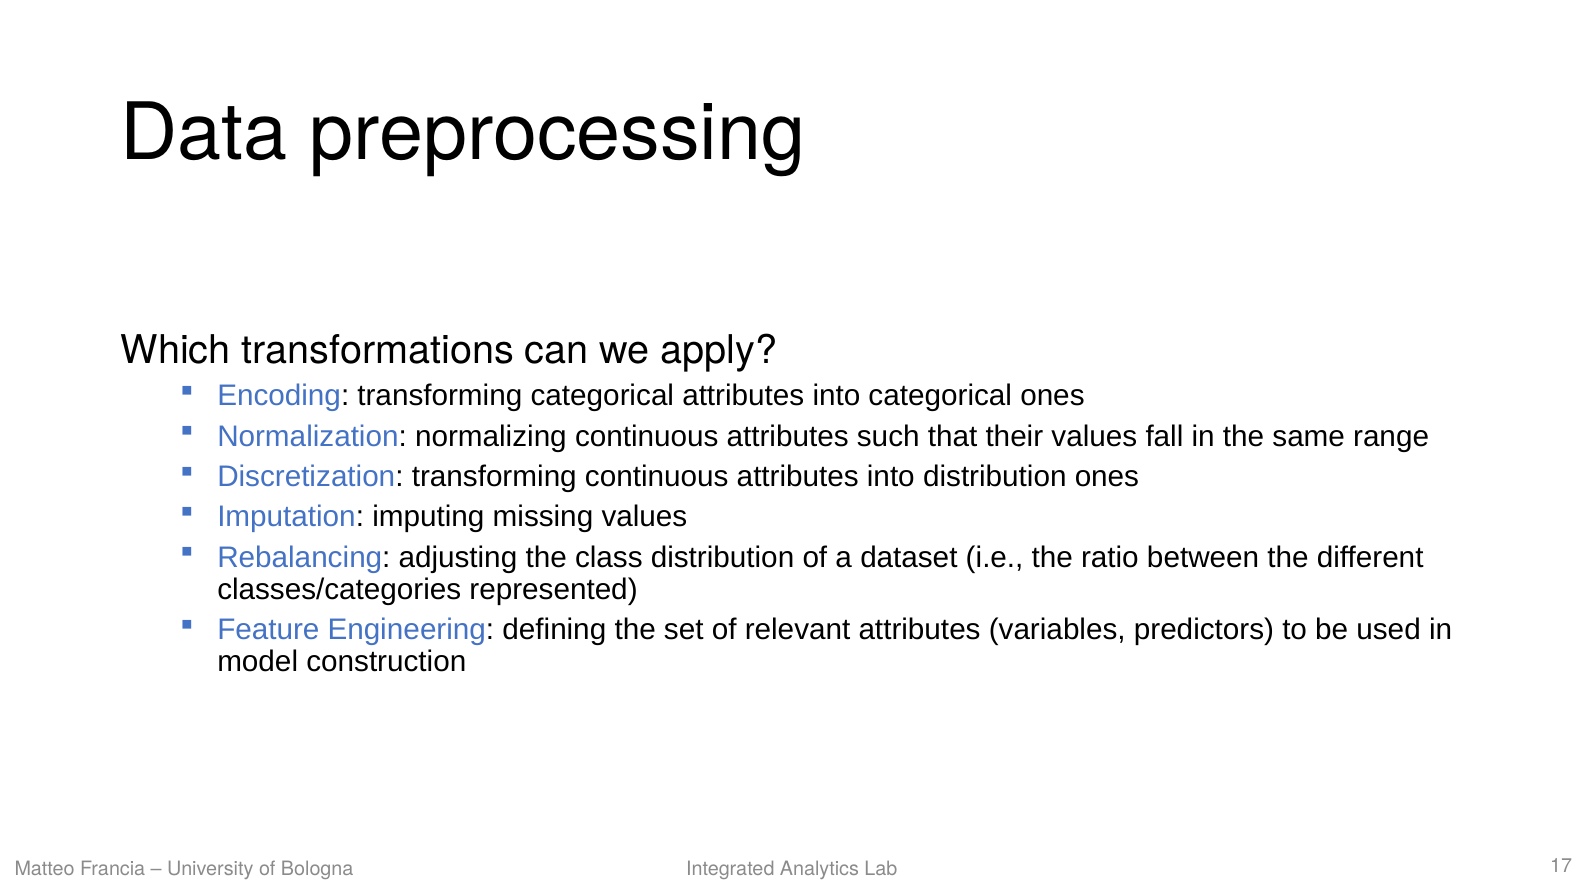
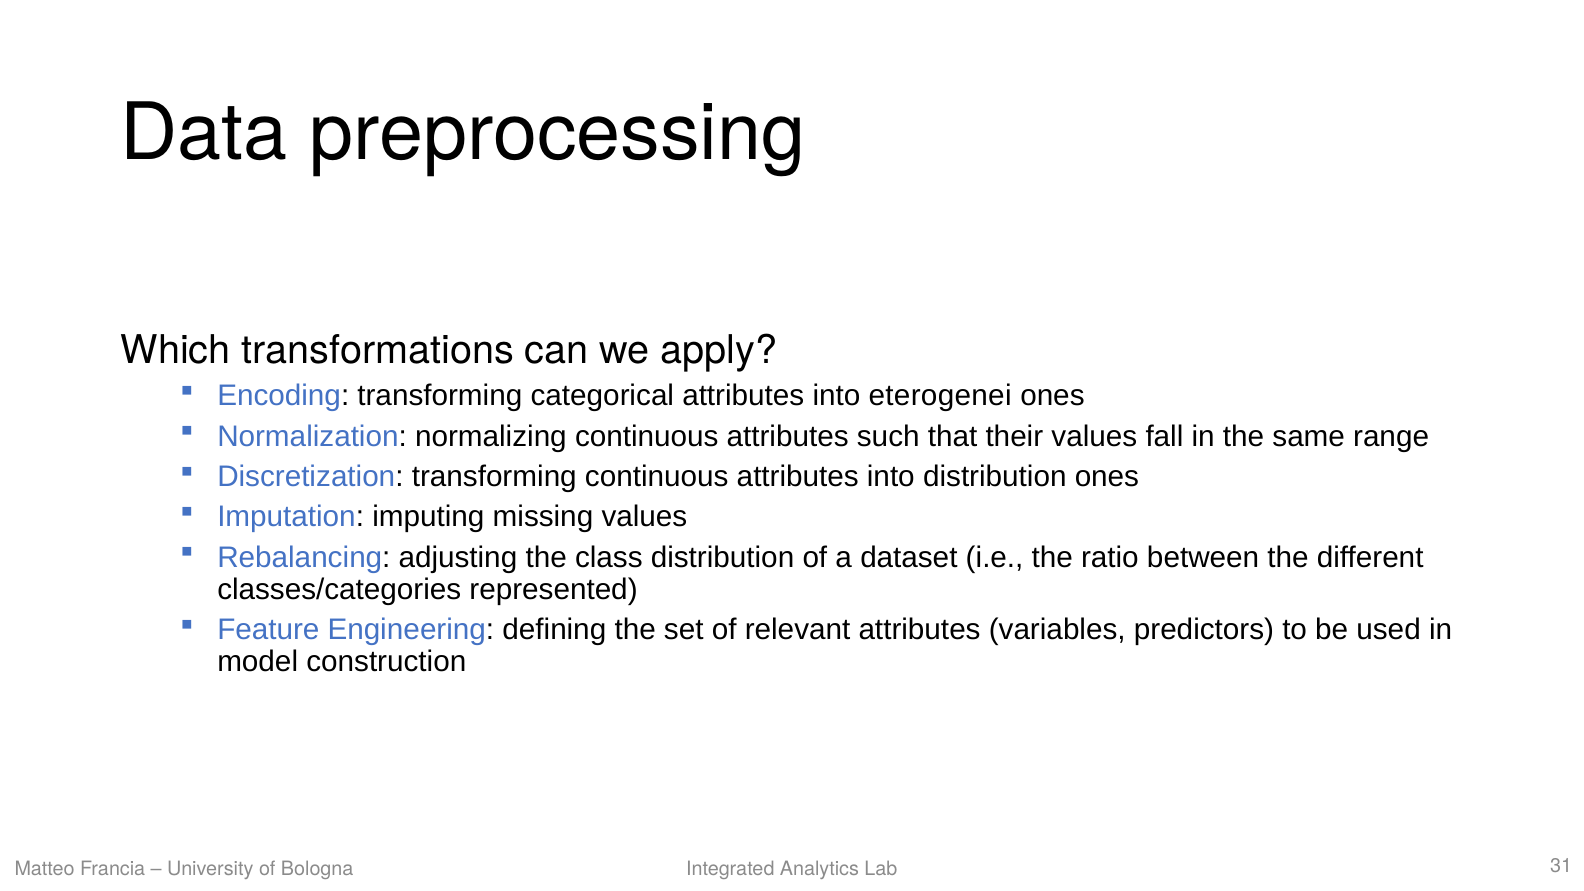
into categorical: categorical -> eterogenei
17: 17 -> 31
